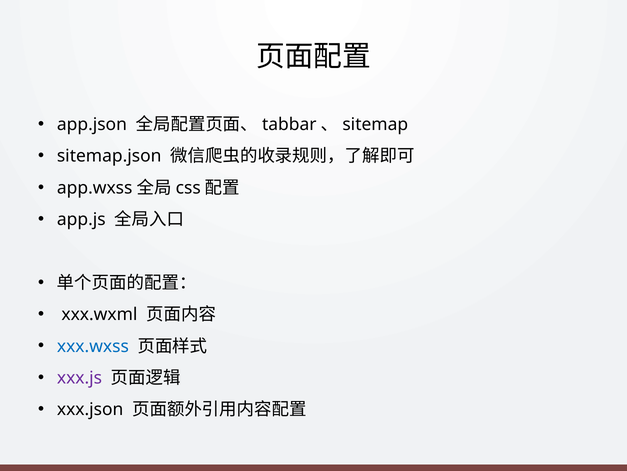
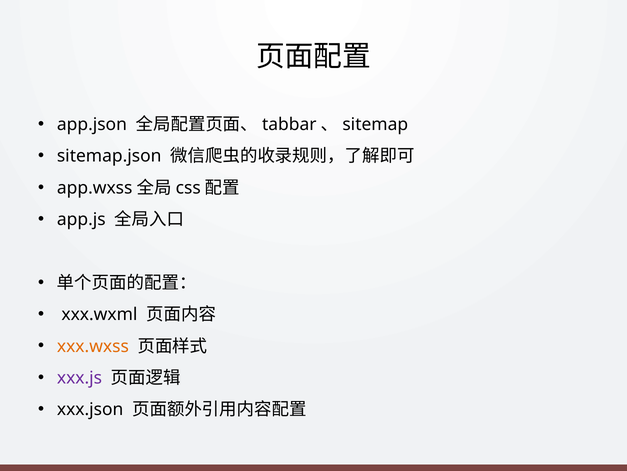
xxx.wxss colour: blue -> orange
